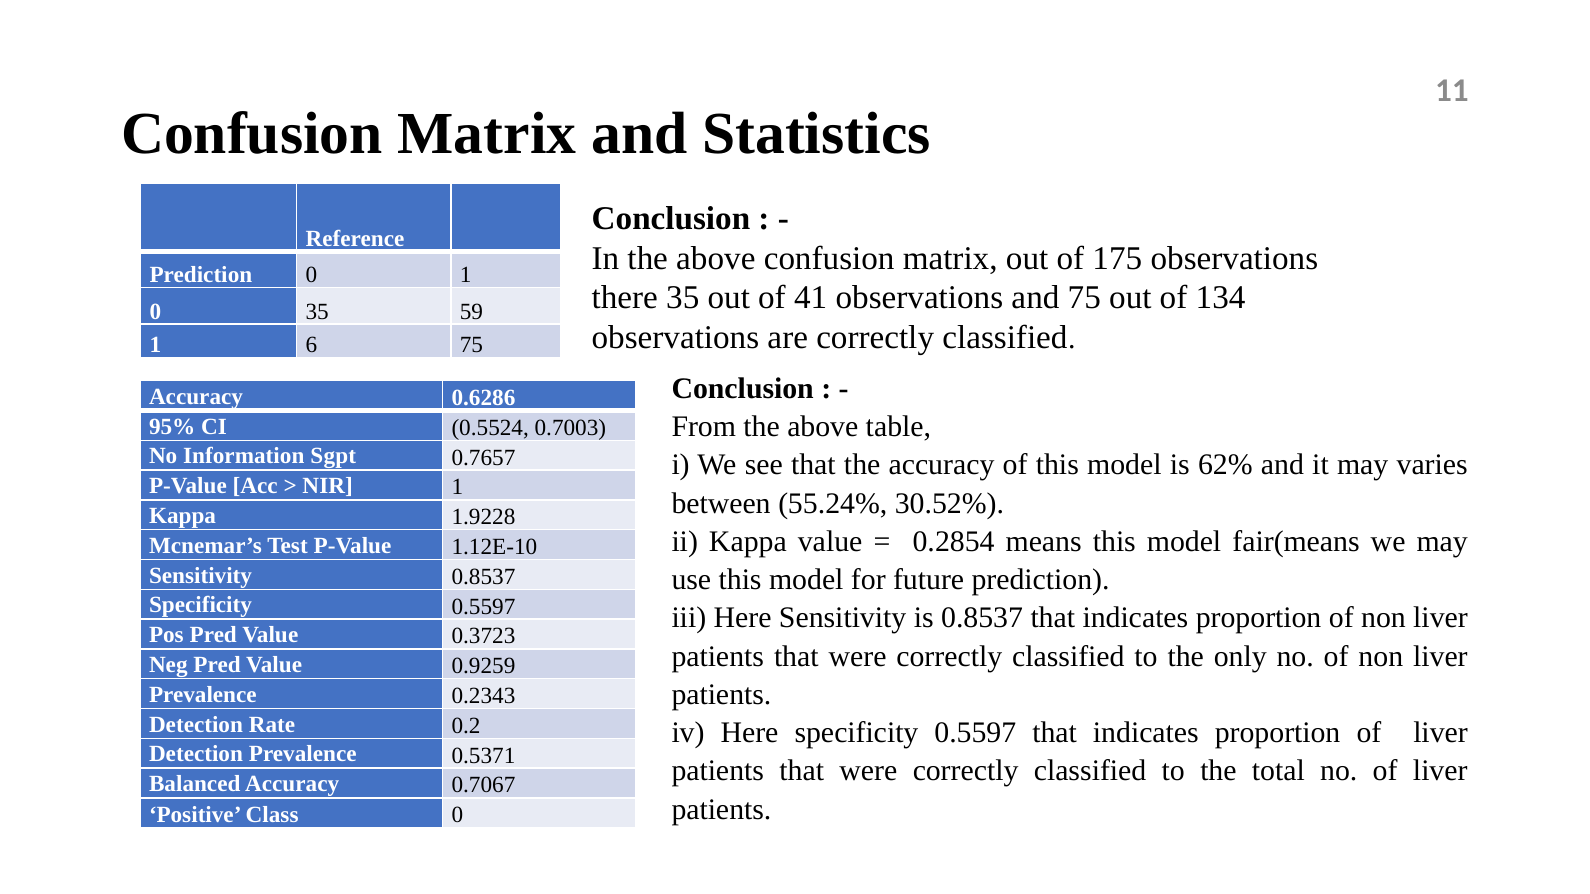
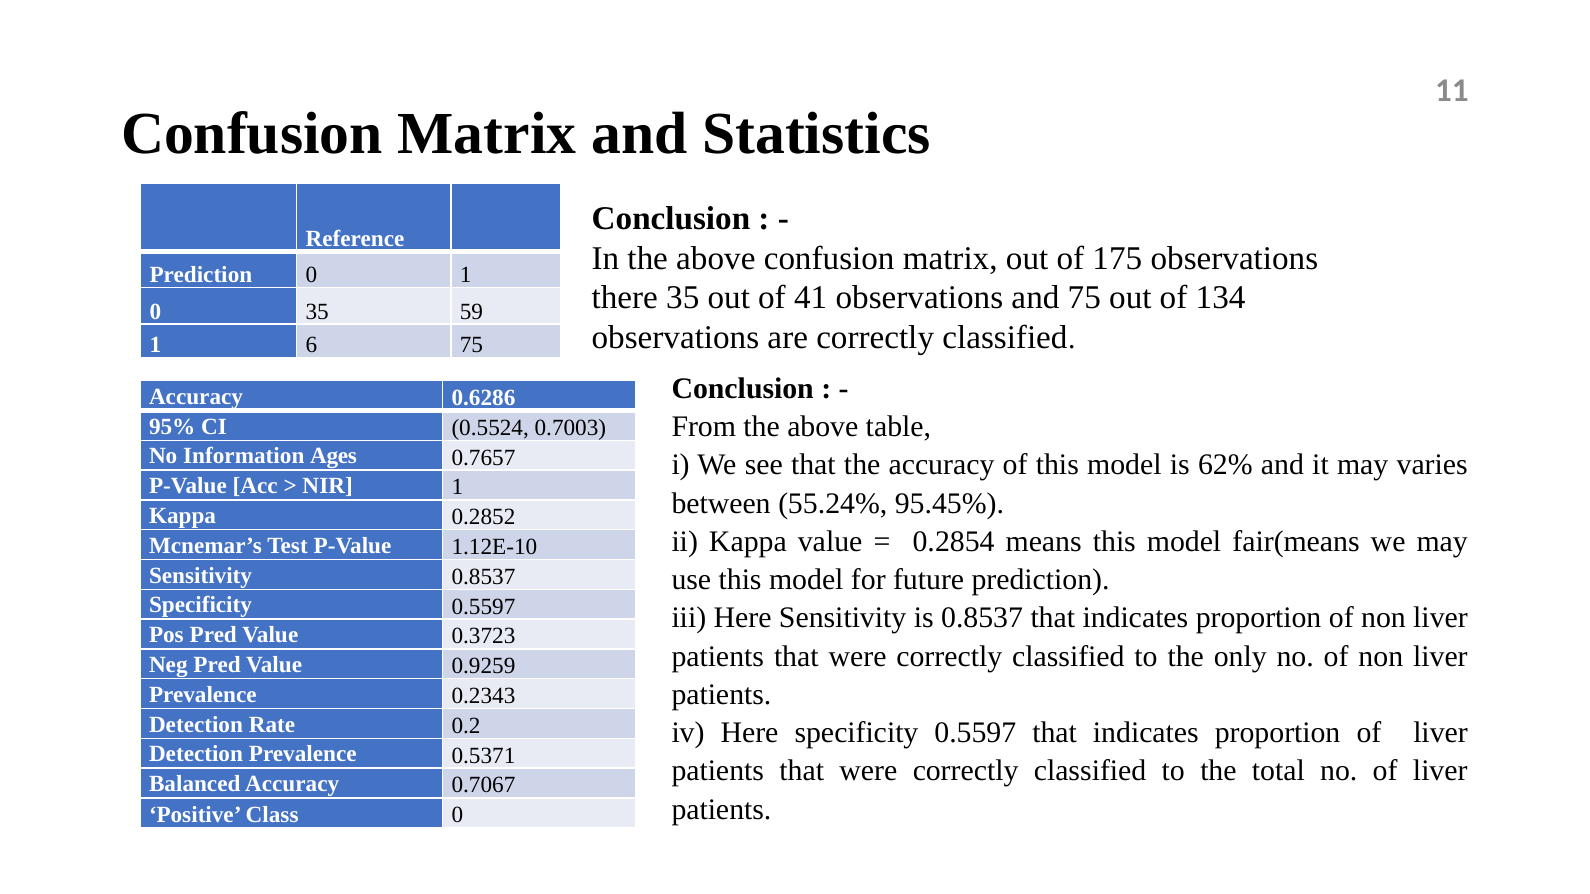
Sgpt: Sgpt -> Ages
30.52%: 30.52% -> 95.45%
1.9228: 1.9228 -> 0.2852
